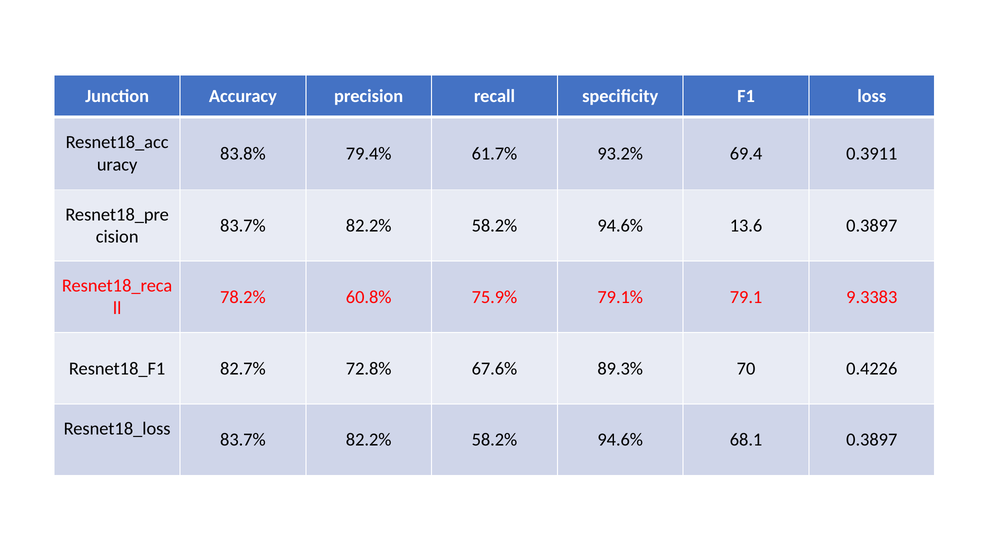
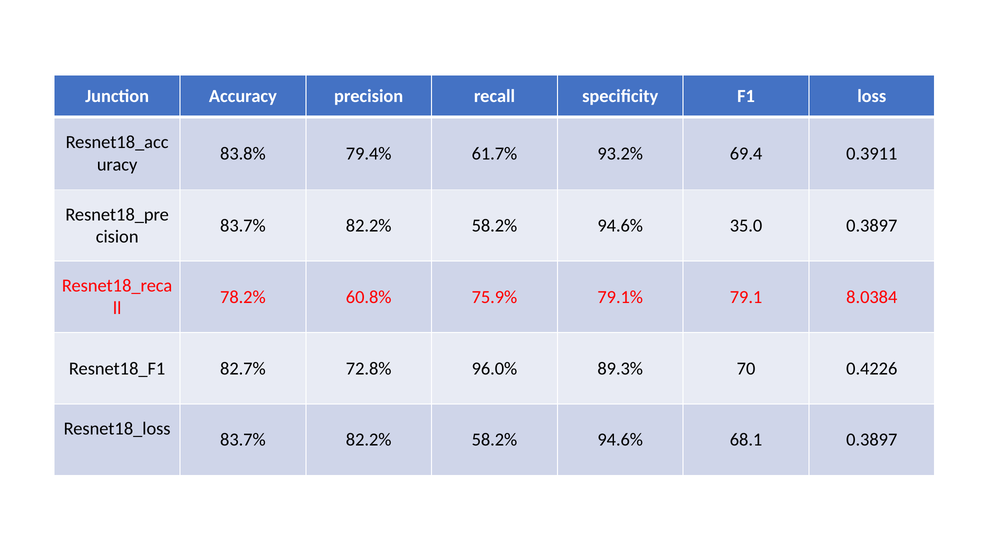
13.6: 13.6 -> 35.0
9.3383: 9.3383 -> 8.0384
67.6%: 67.6% -> 96.0%
